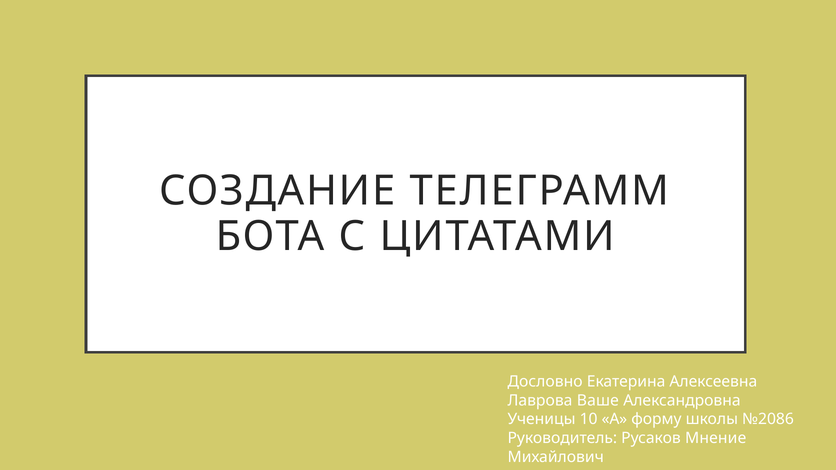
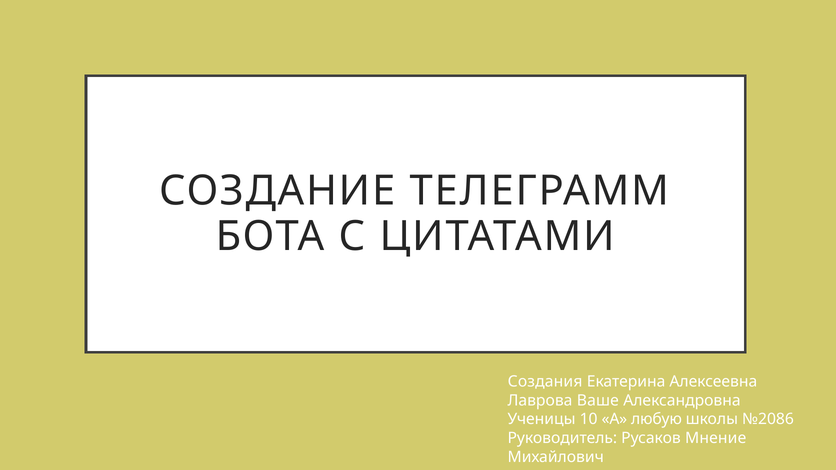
Дословно: Дословно -> Создания
форму: форму -> любую
